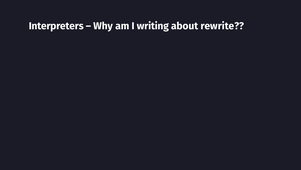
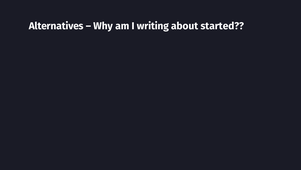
Interpreters: Interpreters -> Alternatives
rewrite: rewrite -> started
